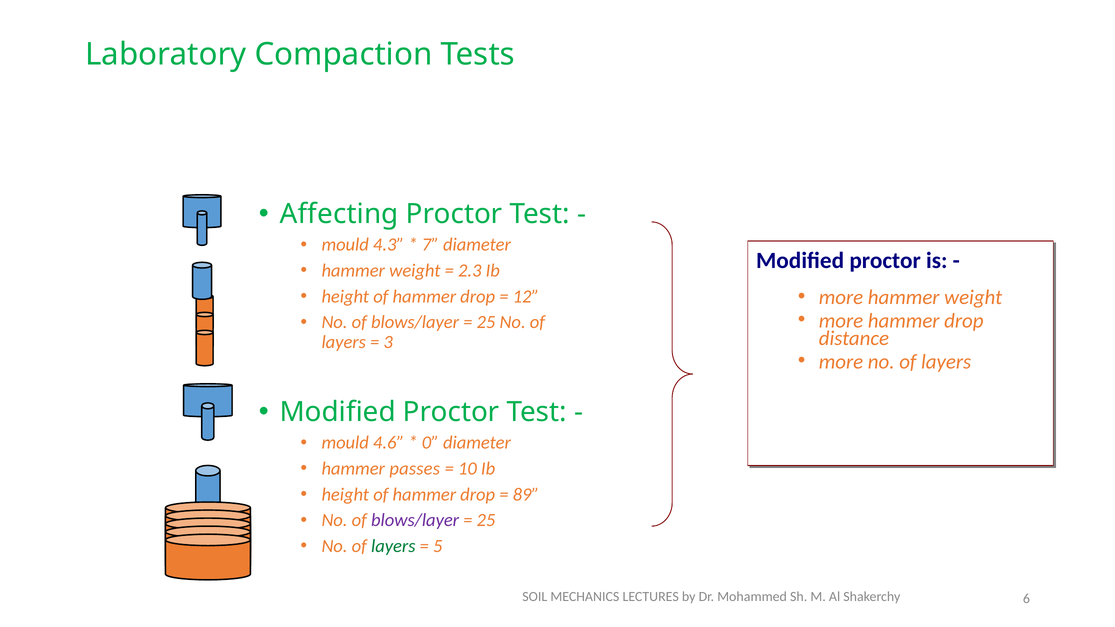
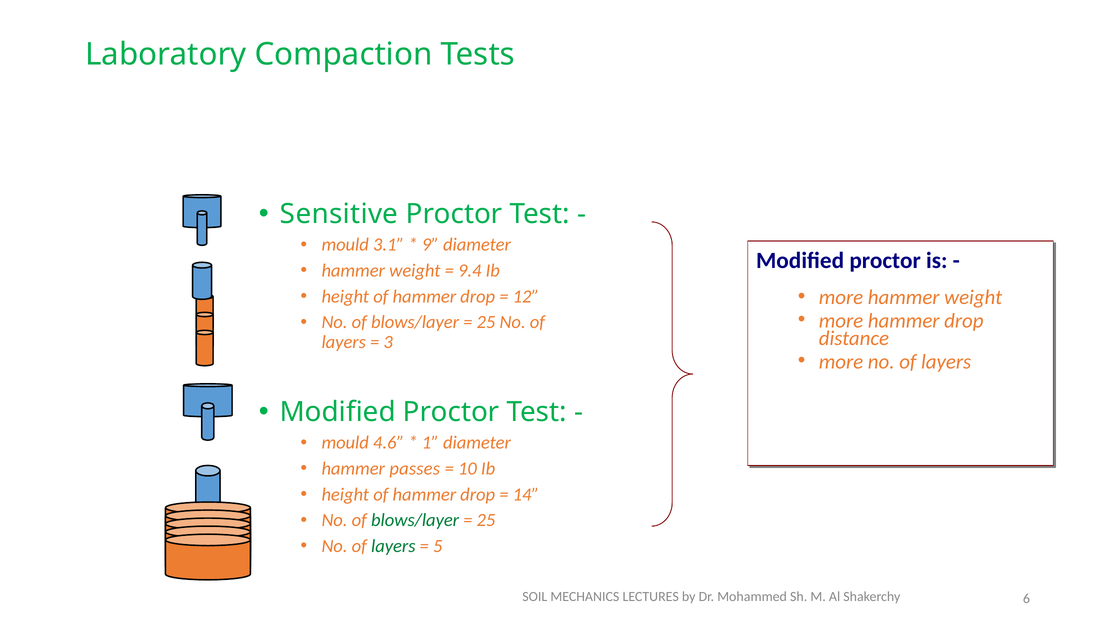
Affecting: Affecting -> Sensitive
4.3: 4.3 -> 3.1
7: 7 -> 9
2.3: 2.3 -> 9.4
0: 0 -> 1
89: 89 -> 14
blows/layer at (415, 520) colour: purple -> green
